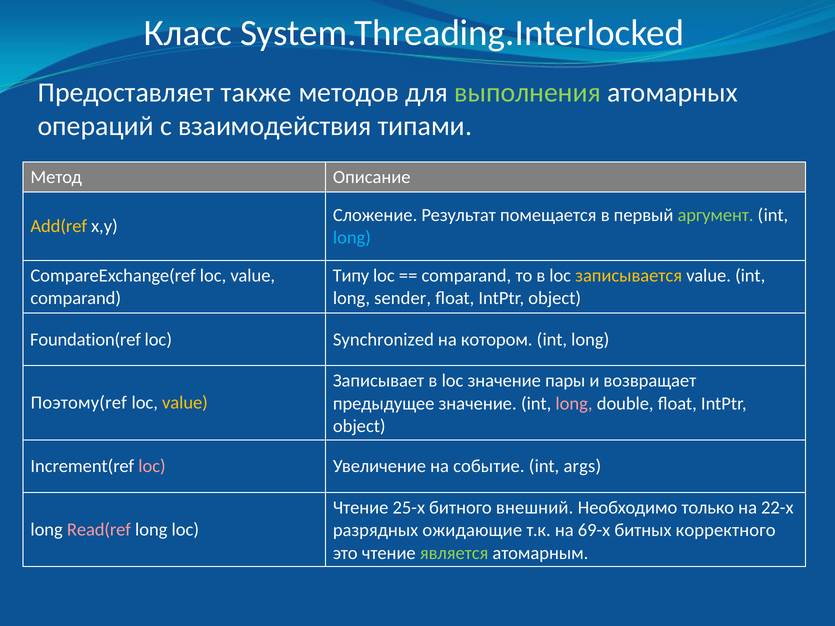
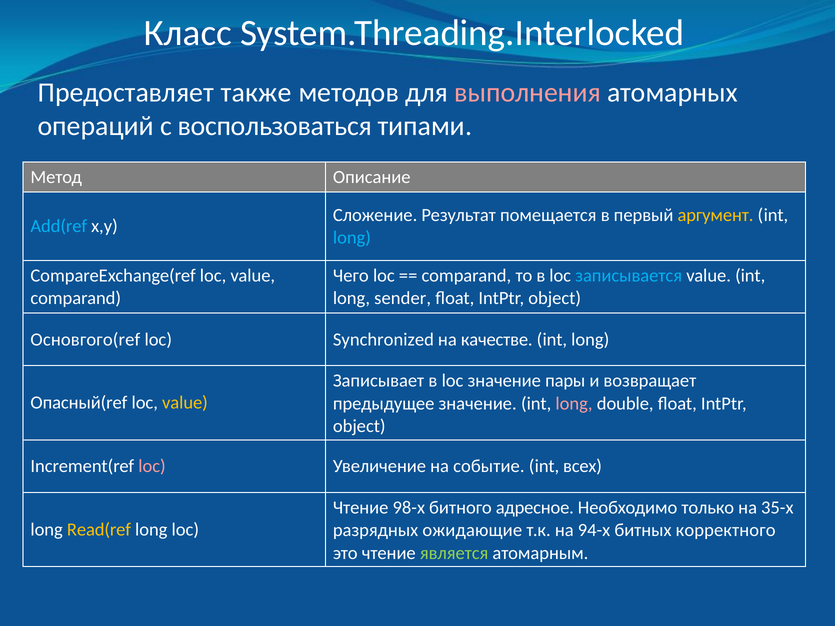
выполнения colour: light green -> pink
взаимодействия: взаимодействия -> воспользоваться
аргумент colour: light green -> yellow
Add(ref colour: yellow -> light blue
Типу: Типу -> Чего
записывается colour: yellow -> light blue
Foundation(ref: Foundation(ref -> Основгого(ref
котором: котором -> качестве
Поэтому(ref: Поэтому(ref -> Опасный(ref
args: args -> всех
25-х: 25-х -> 98-х
внешний: внешний -> адресное
22-х: 22-х -> 35-х
Read(ref colour: pink -> yellow
69-х: 69-х -> 94-х
